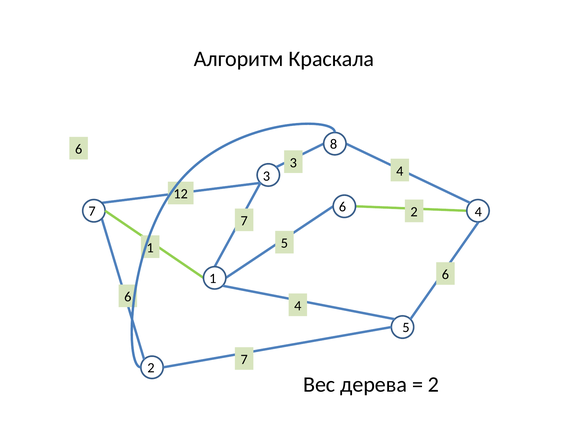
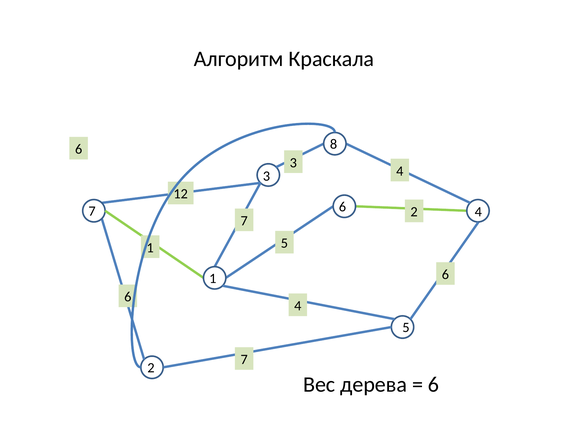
2 at (434, 384): 2 -> 6
